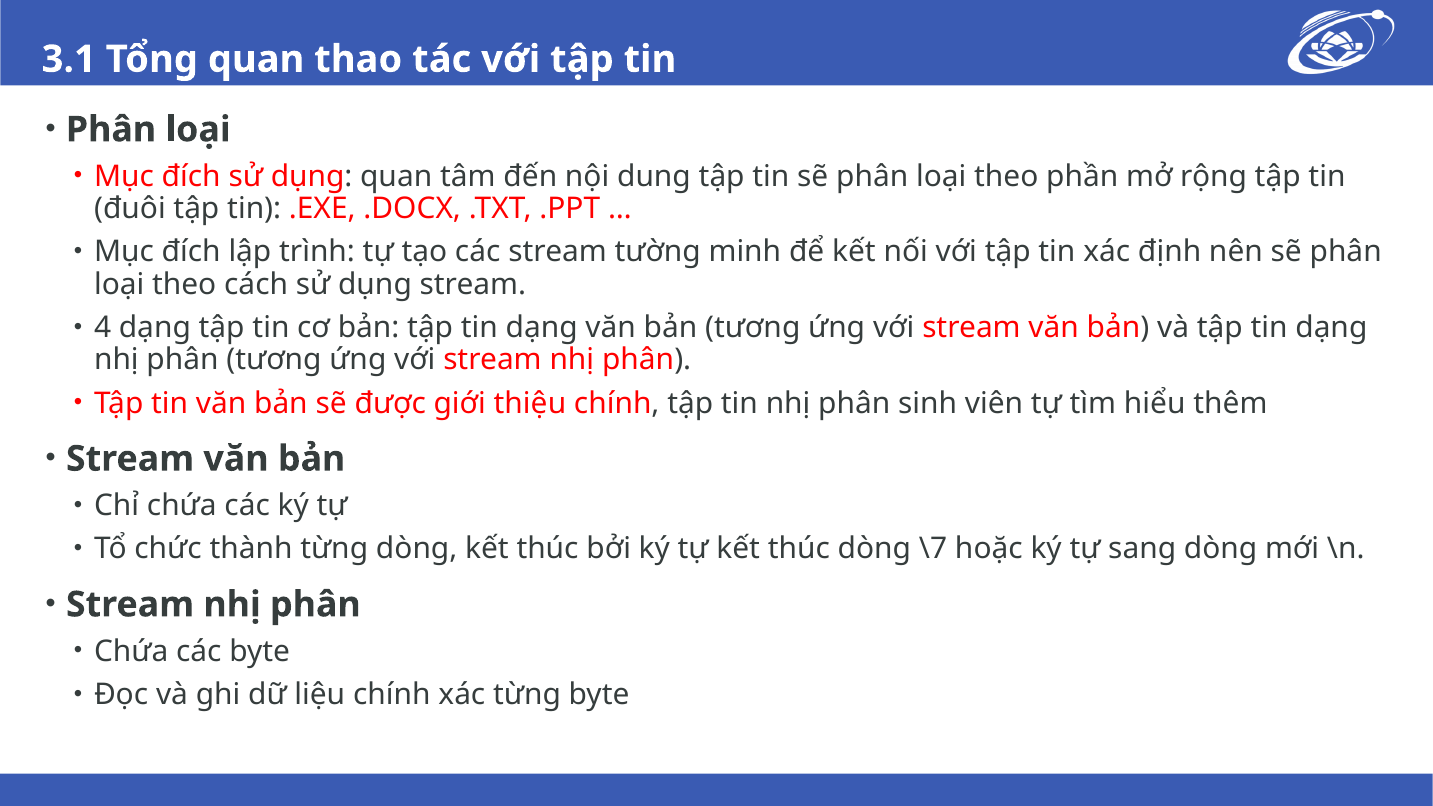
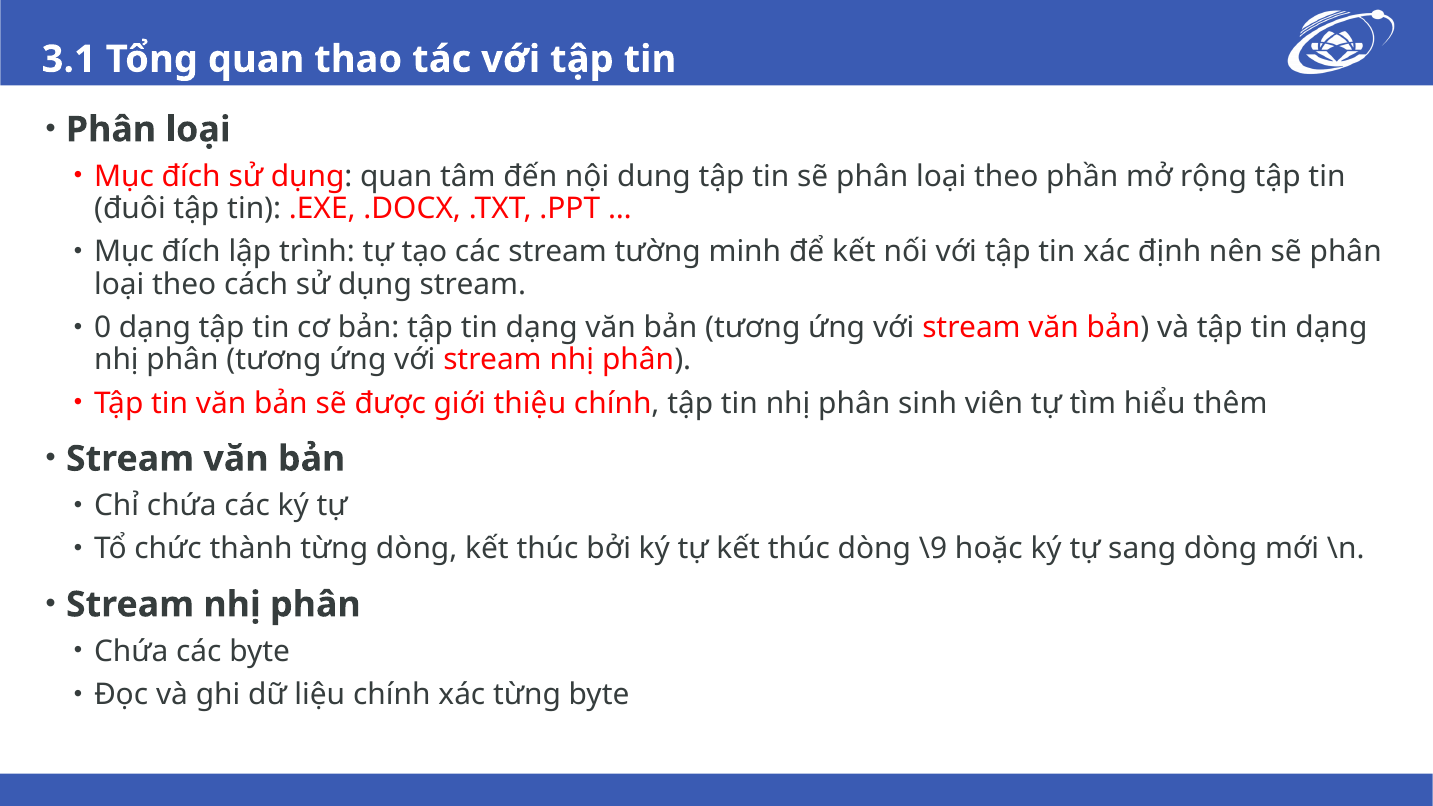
4: 4 -> 0
\7: \7 -> \9
